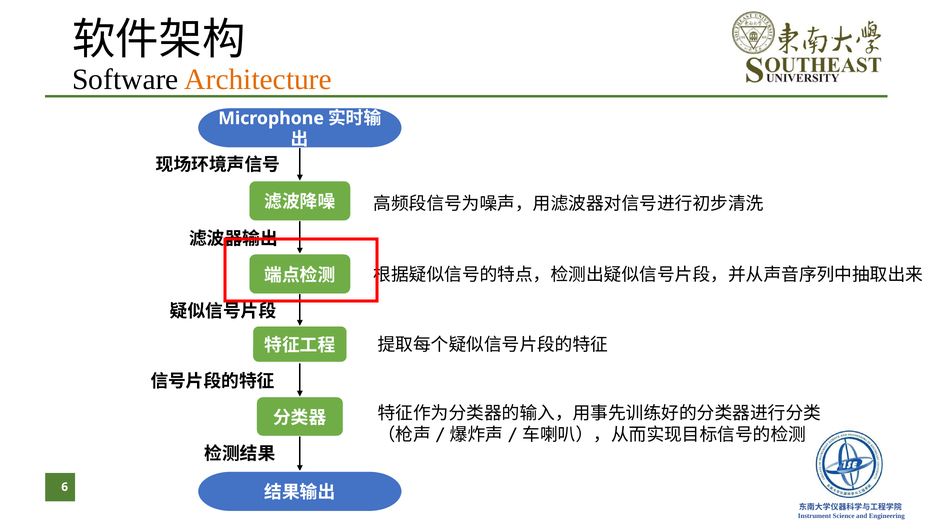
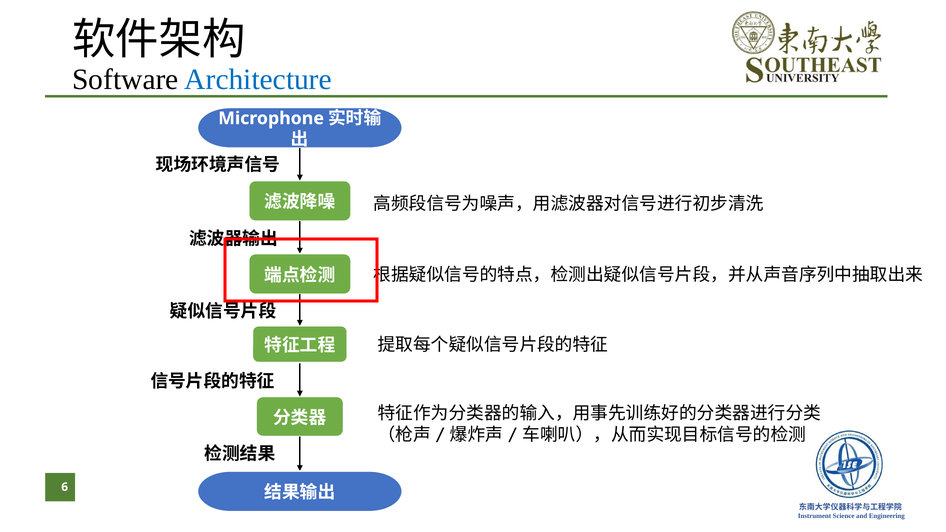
Architecture colour: orange -> blue
